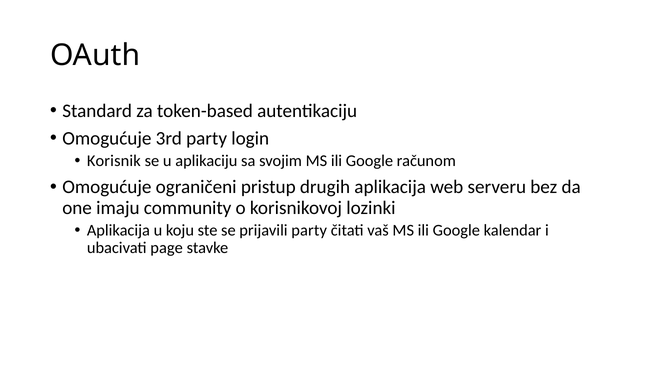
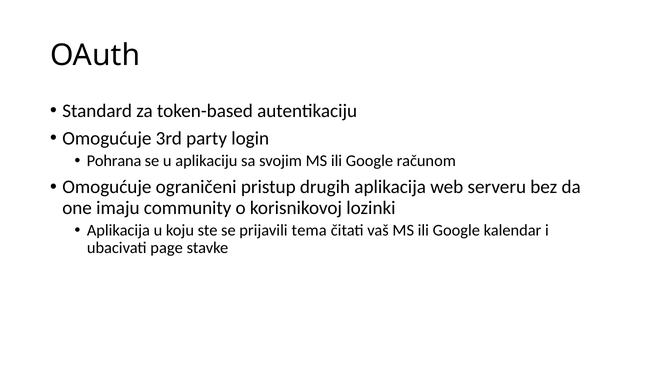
Korisnik: Korisnik -> Pohrana
prijavili party: party -> tema
